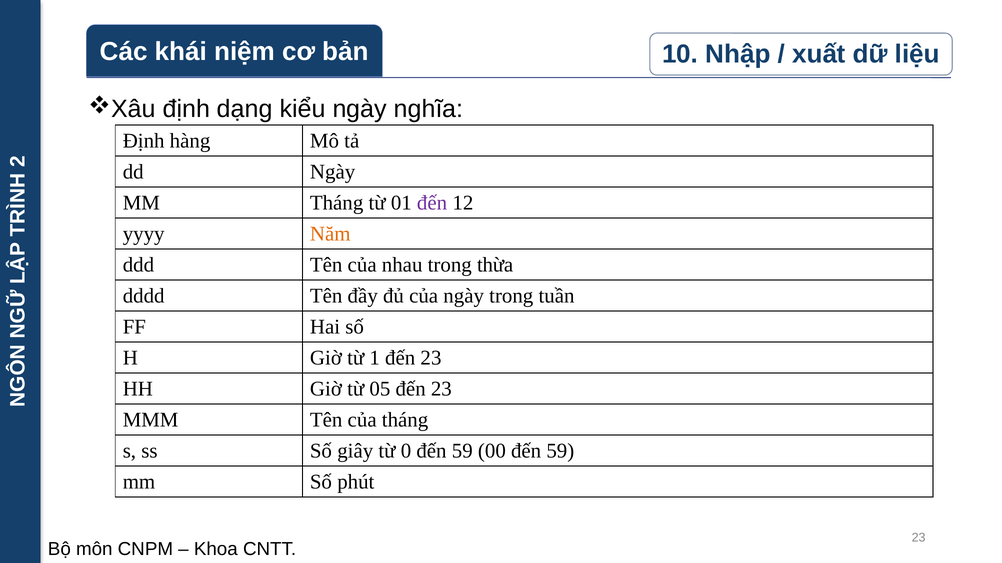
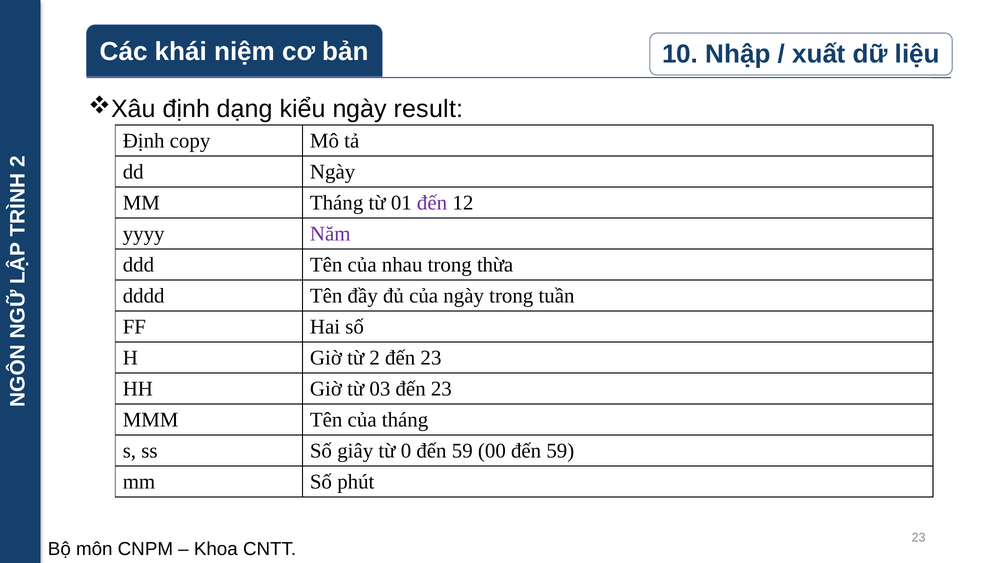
nghĩa: nghĩa -> result
hàng: hàng -> copy
Năm colour: orange -> purple
từ 1: 1 -> 2
05: 05 -> 03
